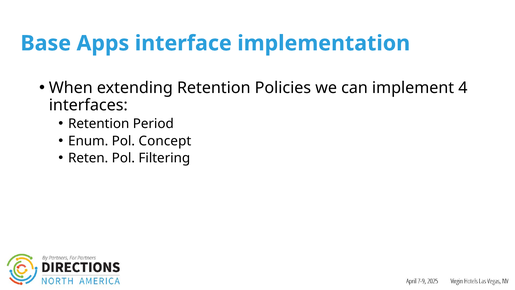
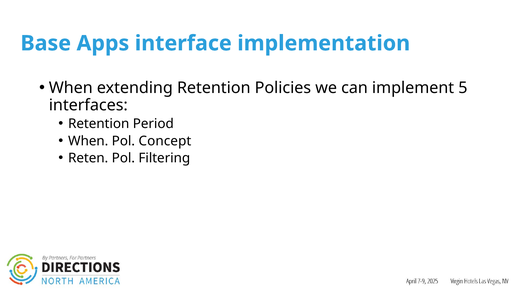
4: 4 -> 5
Enum at (88, 141): Enum -> When
